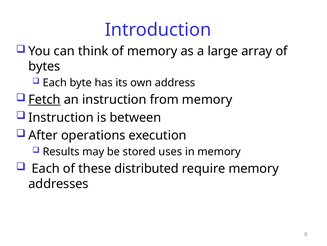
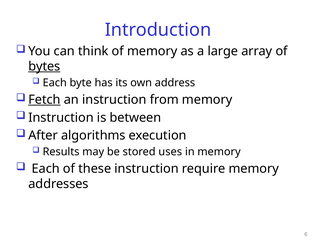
bytes underline: none -> present
operations: operations -> algorithms
these distributed: distributed -> instruction
